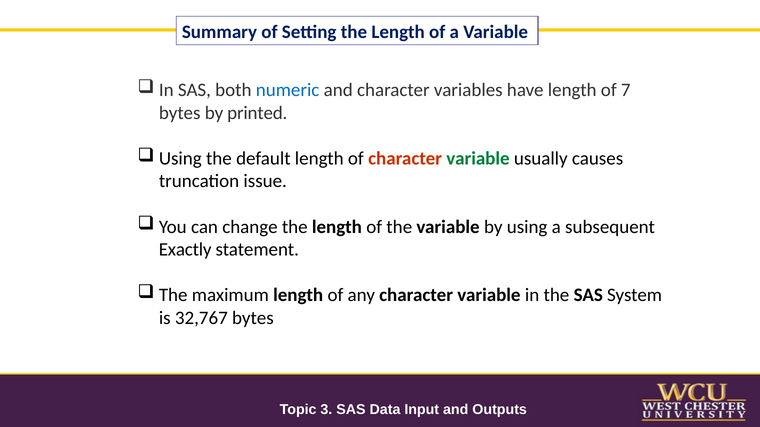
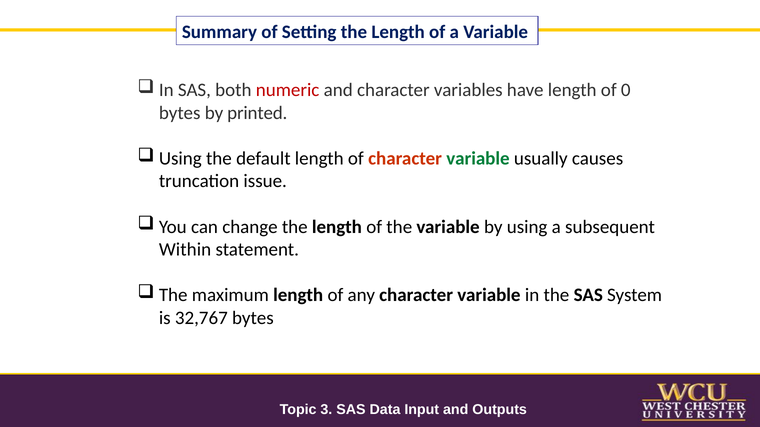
numeric colour: blue -> red
7: 7 -> 0
Exactly: Exactly -> Within
